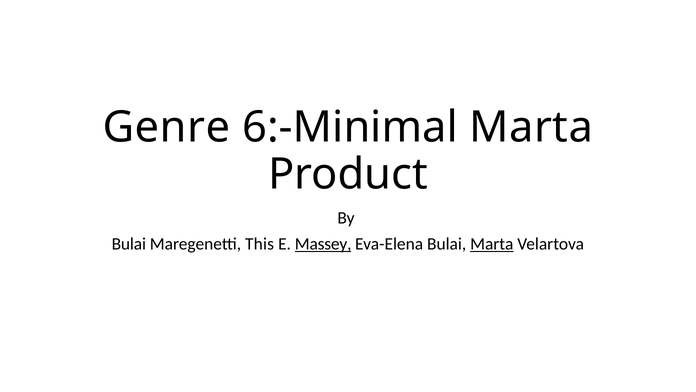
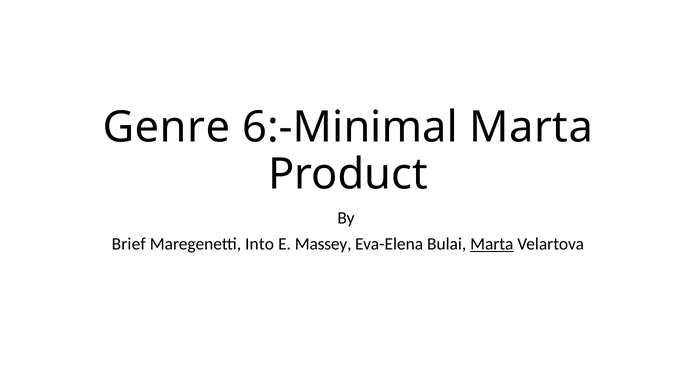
Bulai at (129, 244): Bulai -> Brief
This: This -> Into
Massey underline: present -> none
